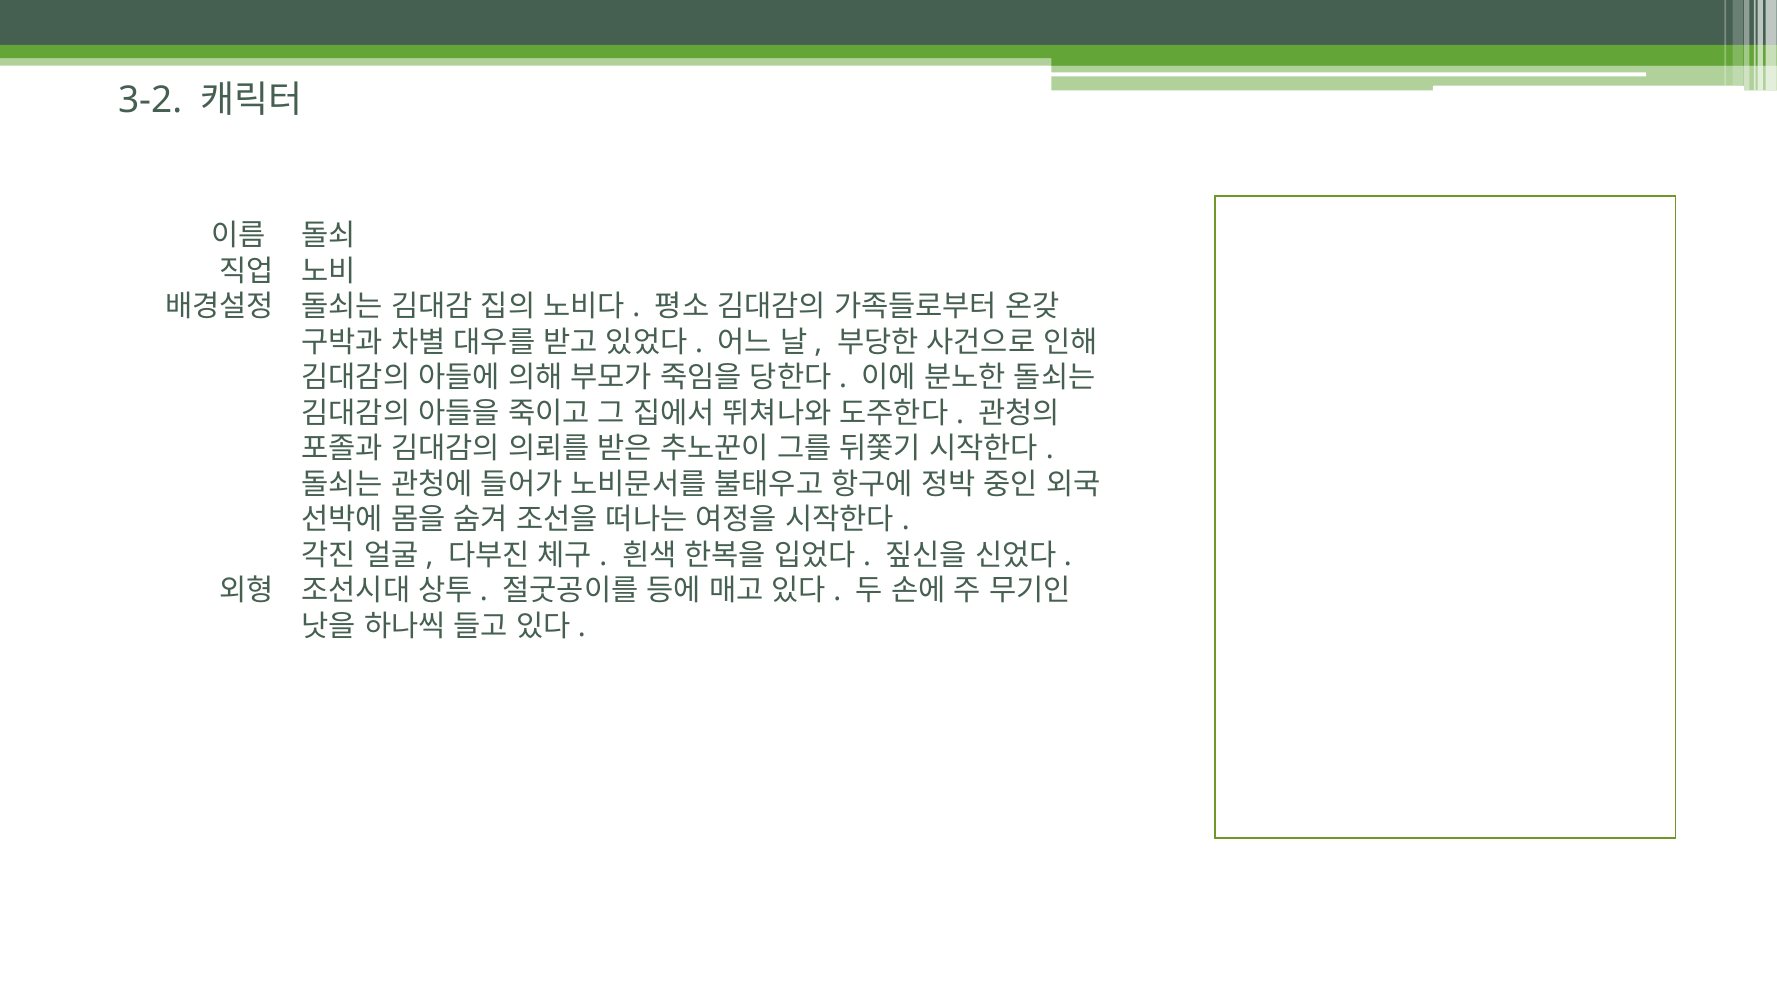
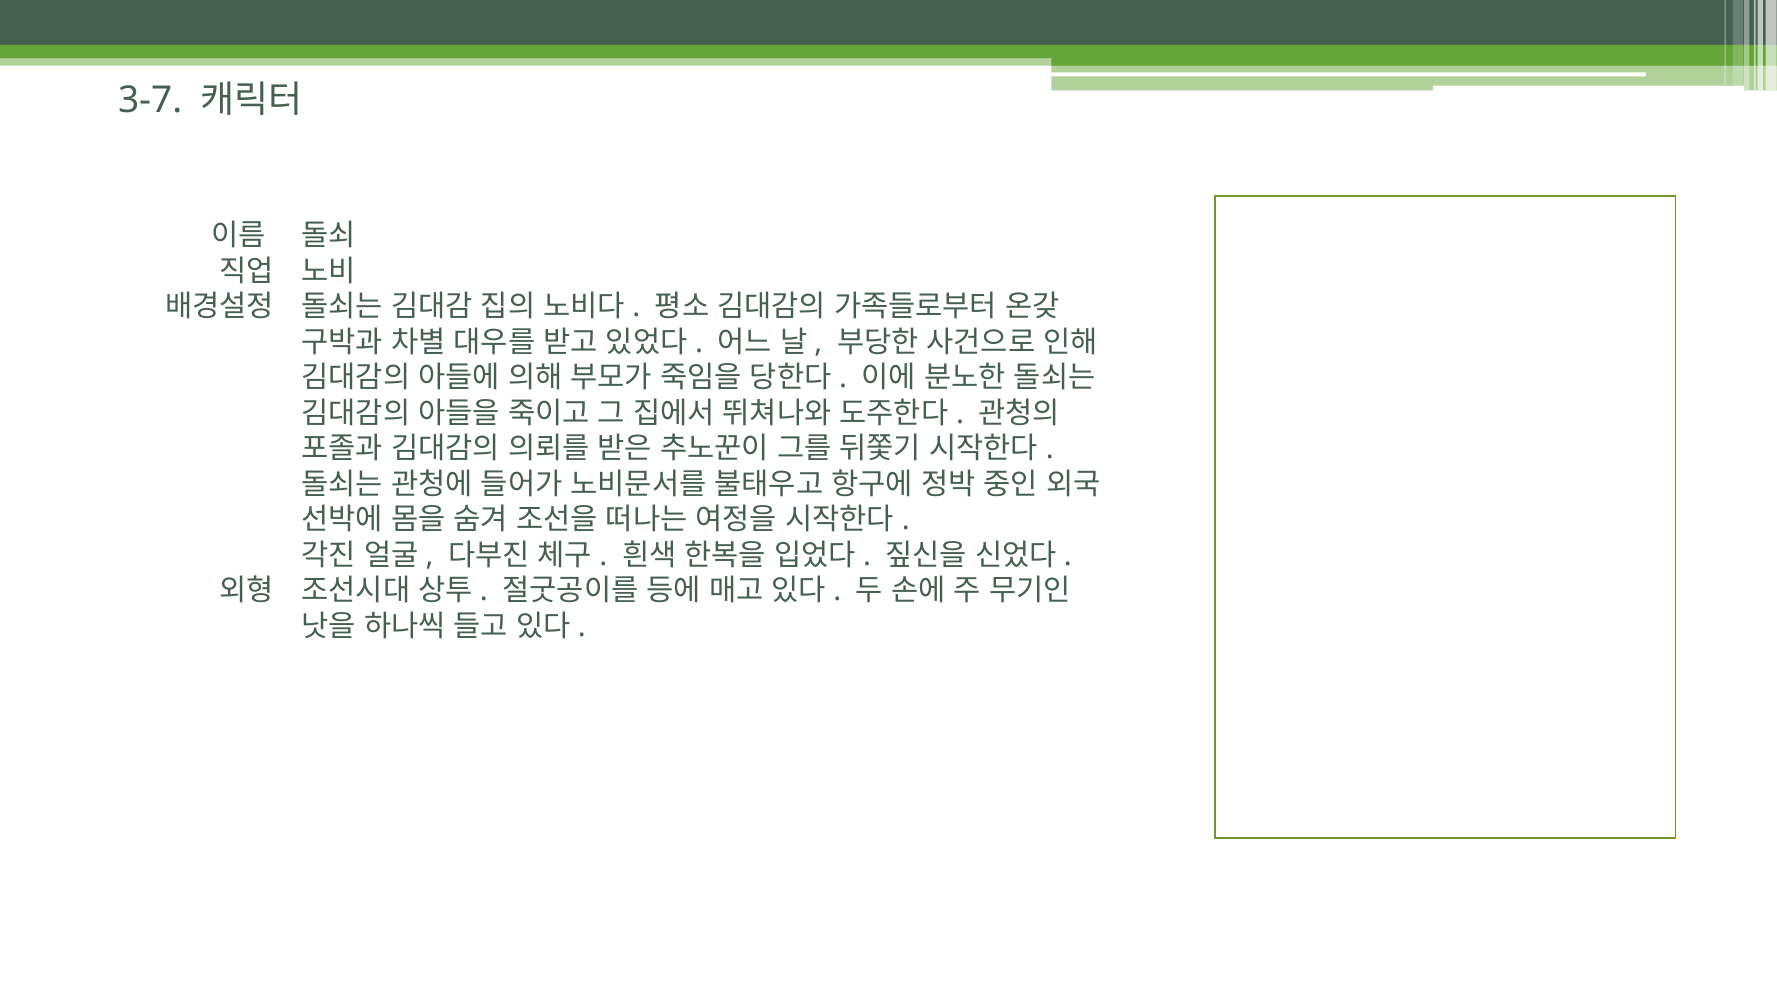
3-2: 3-2 -> 3-7
